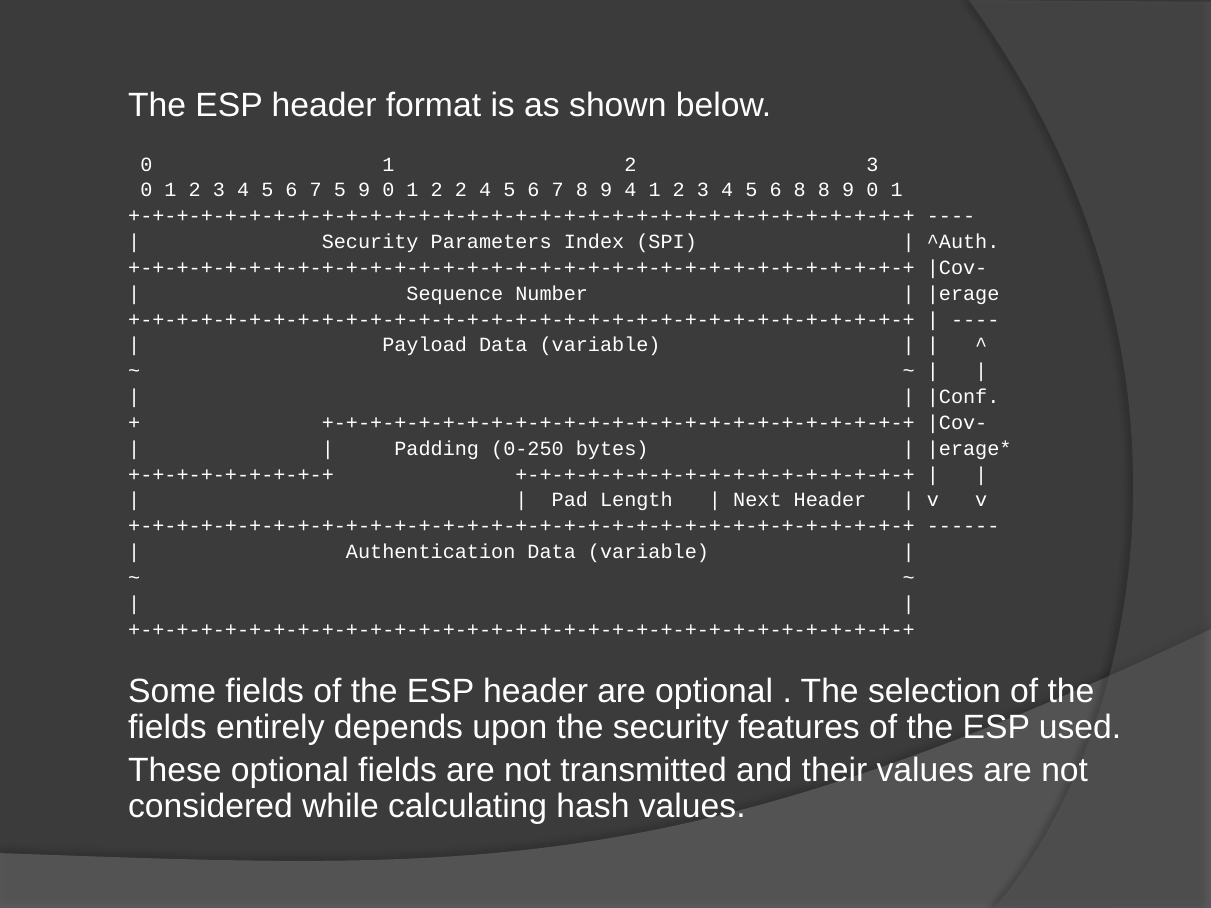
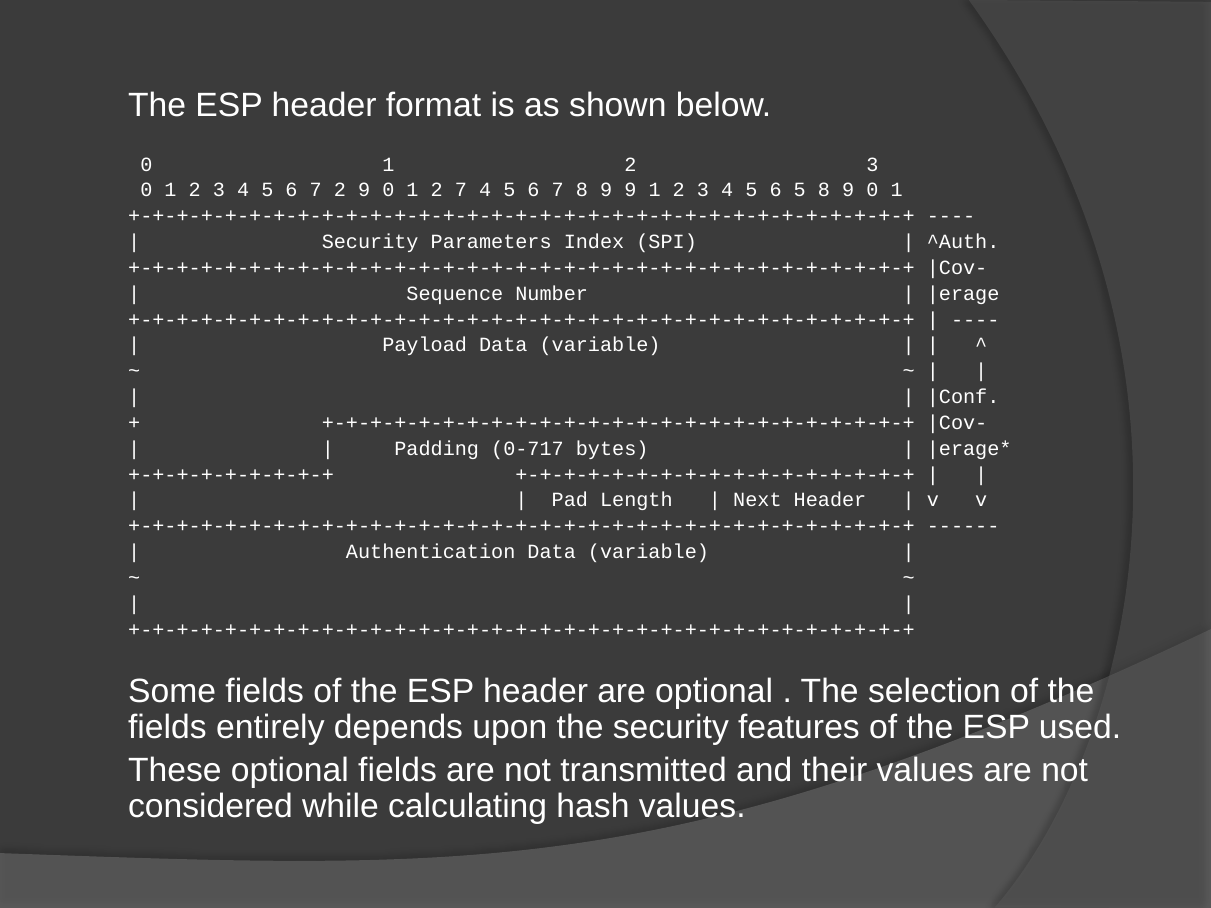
7 5: 5 -> 2
2 2: 2 -> 7
9 4: 4 -> 9
6 8: 8 -> 5
0-250: 0-250 -> 0-717
